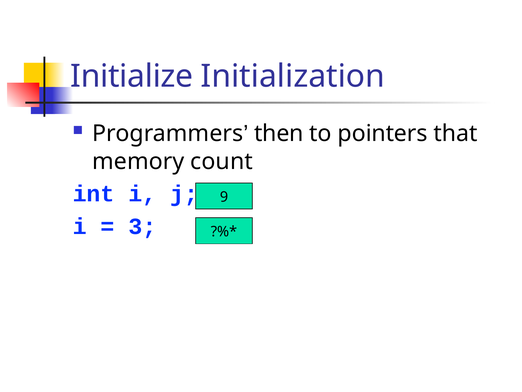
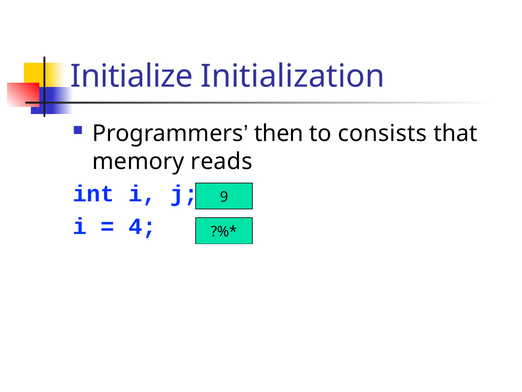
pointers: pointers -> consists
count: count -> reads
3: 3 -> 4
